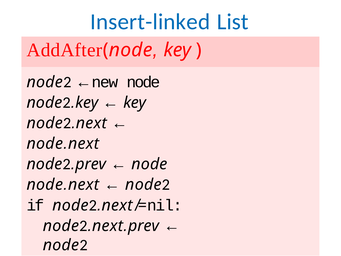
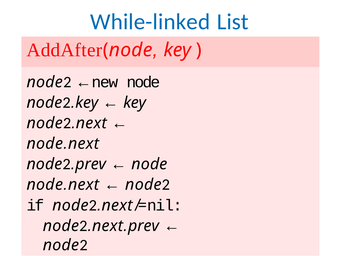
Insert-linked: Insert-linked -> While-linked
